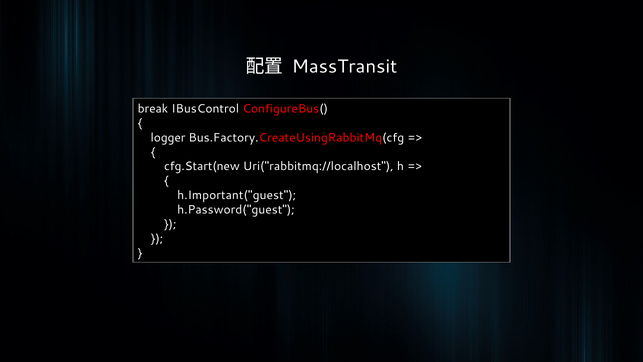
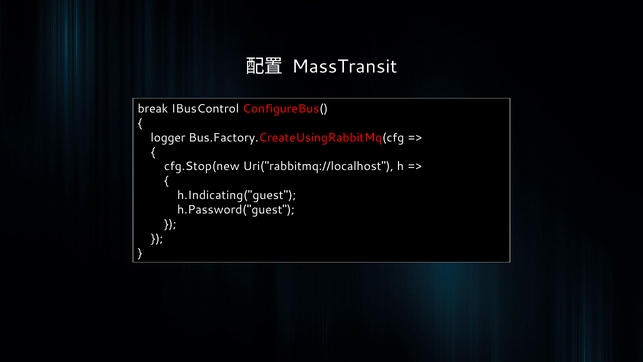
cfg.Start(new: cfg.Start(new -> cfg.Stop(new
h.Important("guest: h.Important("guest -> h.Indicating("guest
